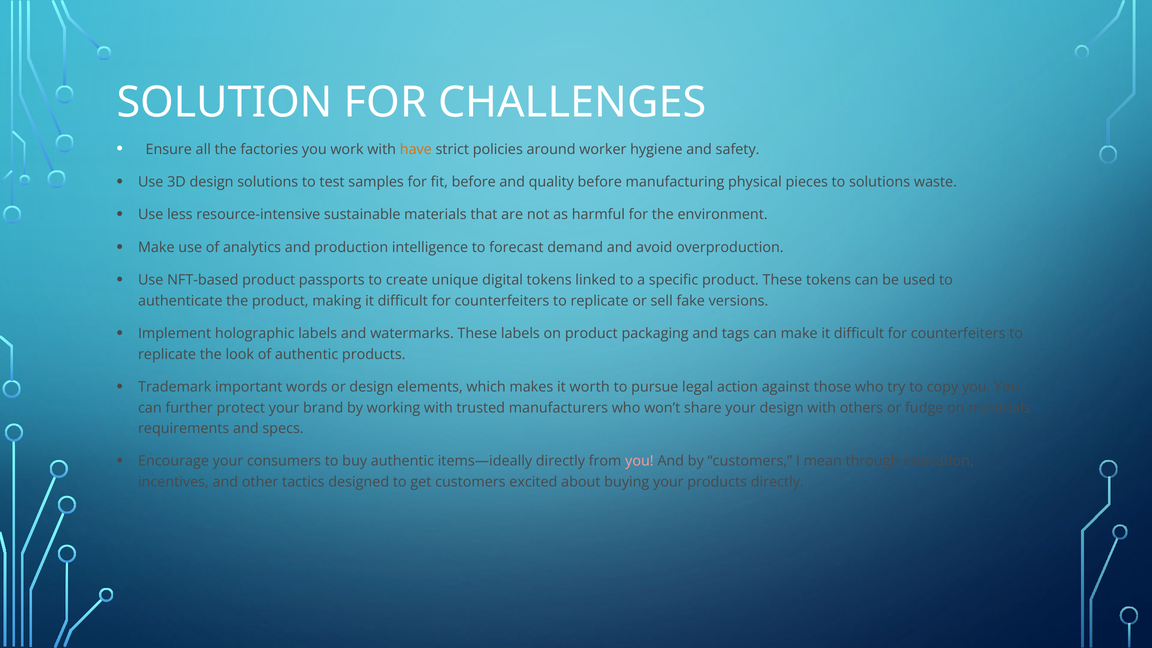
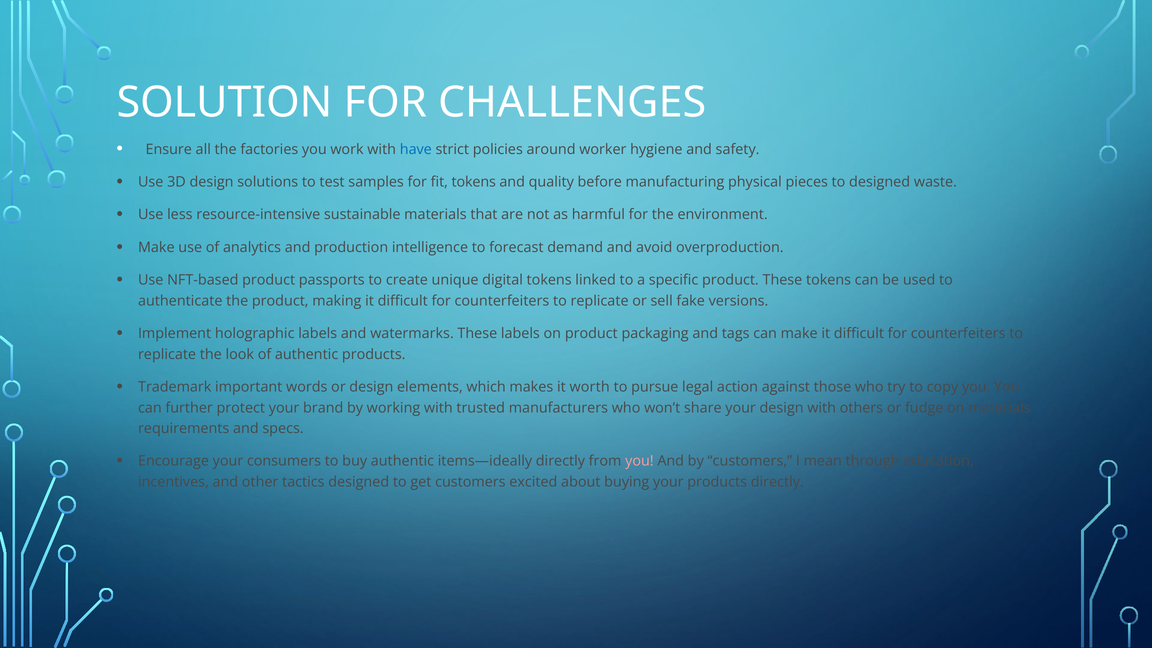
have colour: orange -> blue
fit before: before -> tokens
to solutions: solutions -> designed
